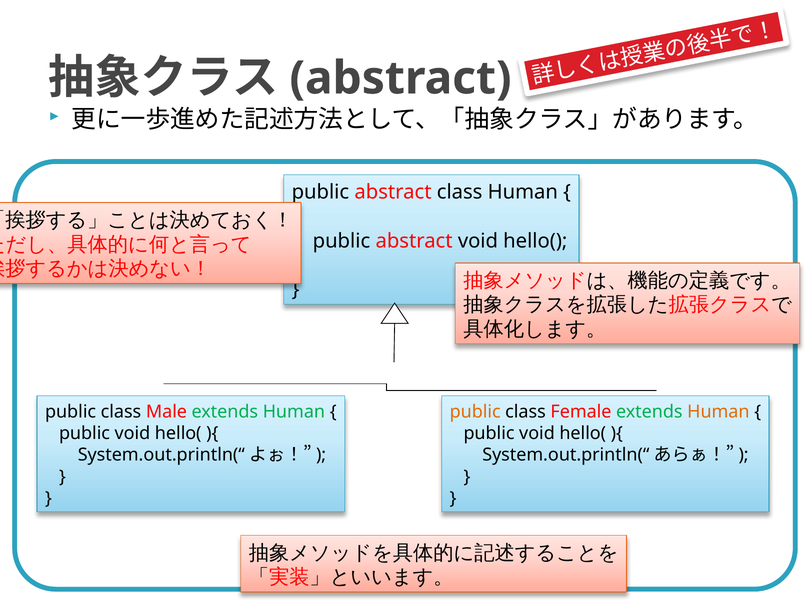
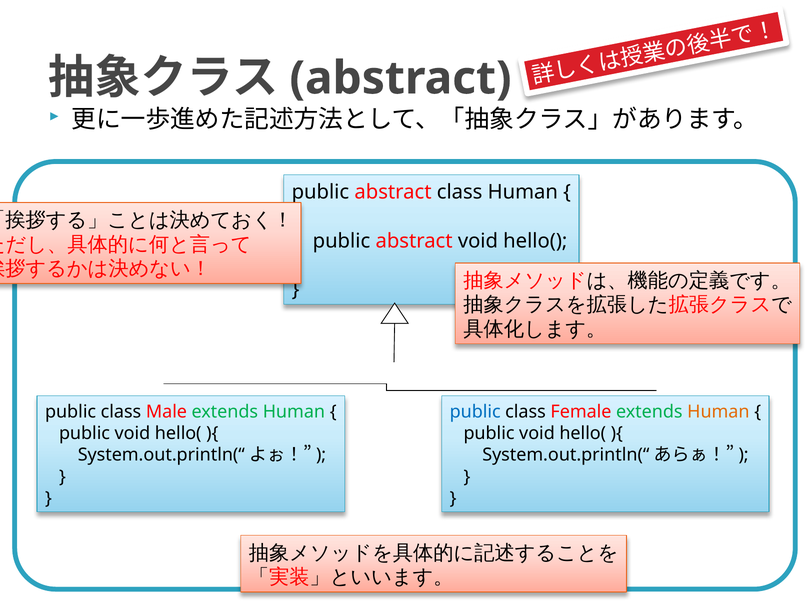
public at (475, 412) colour: orange -> blue
